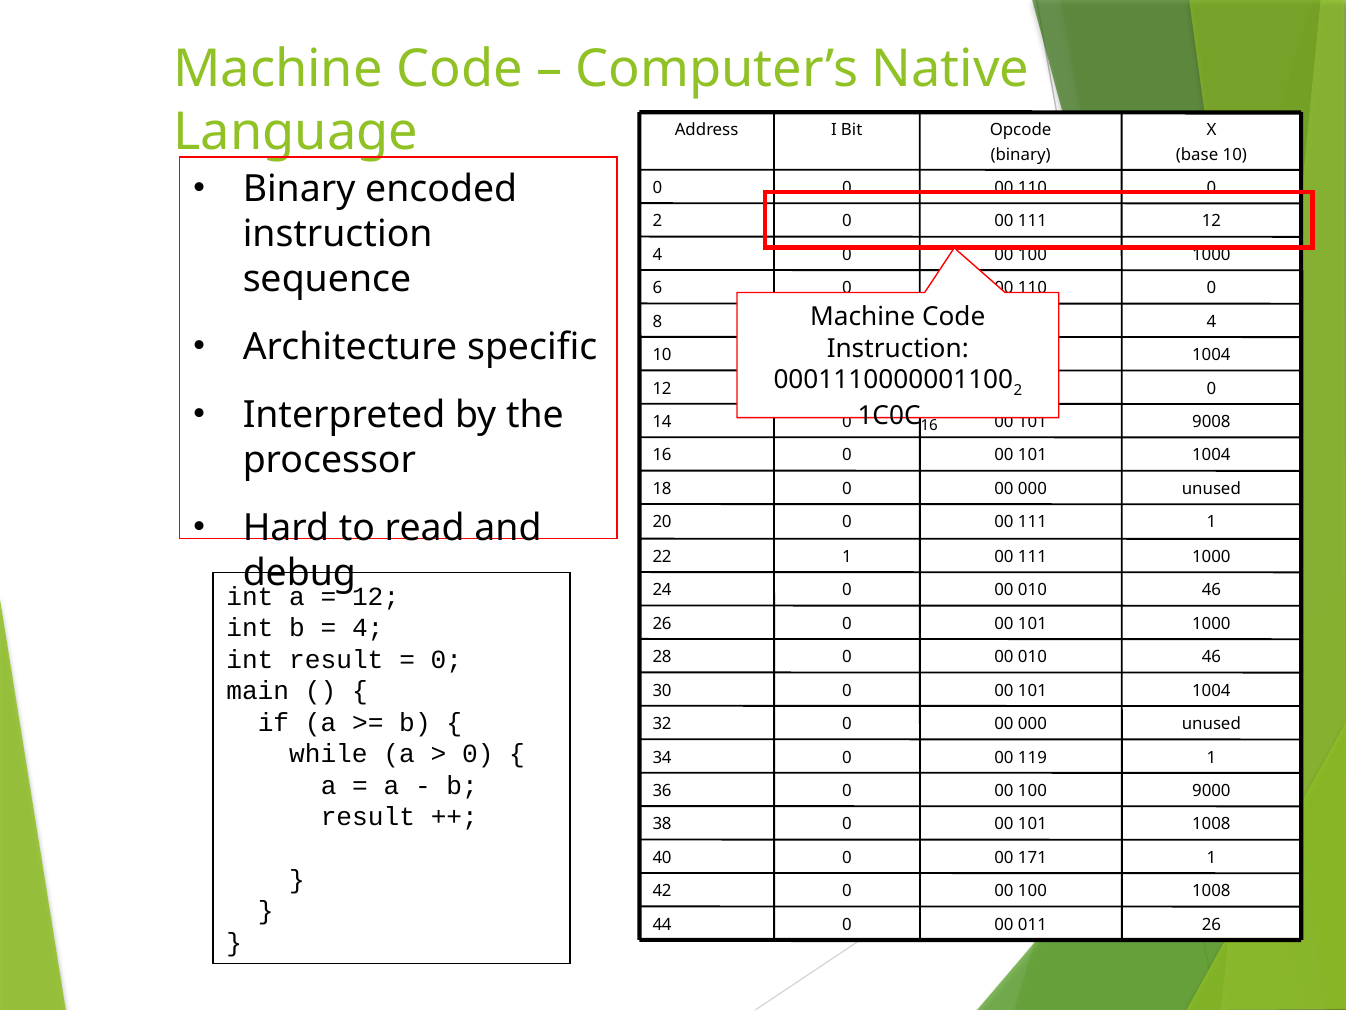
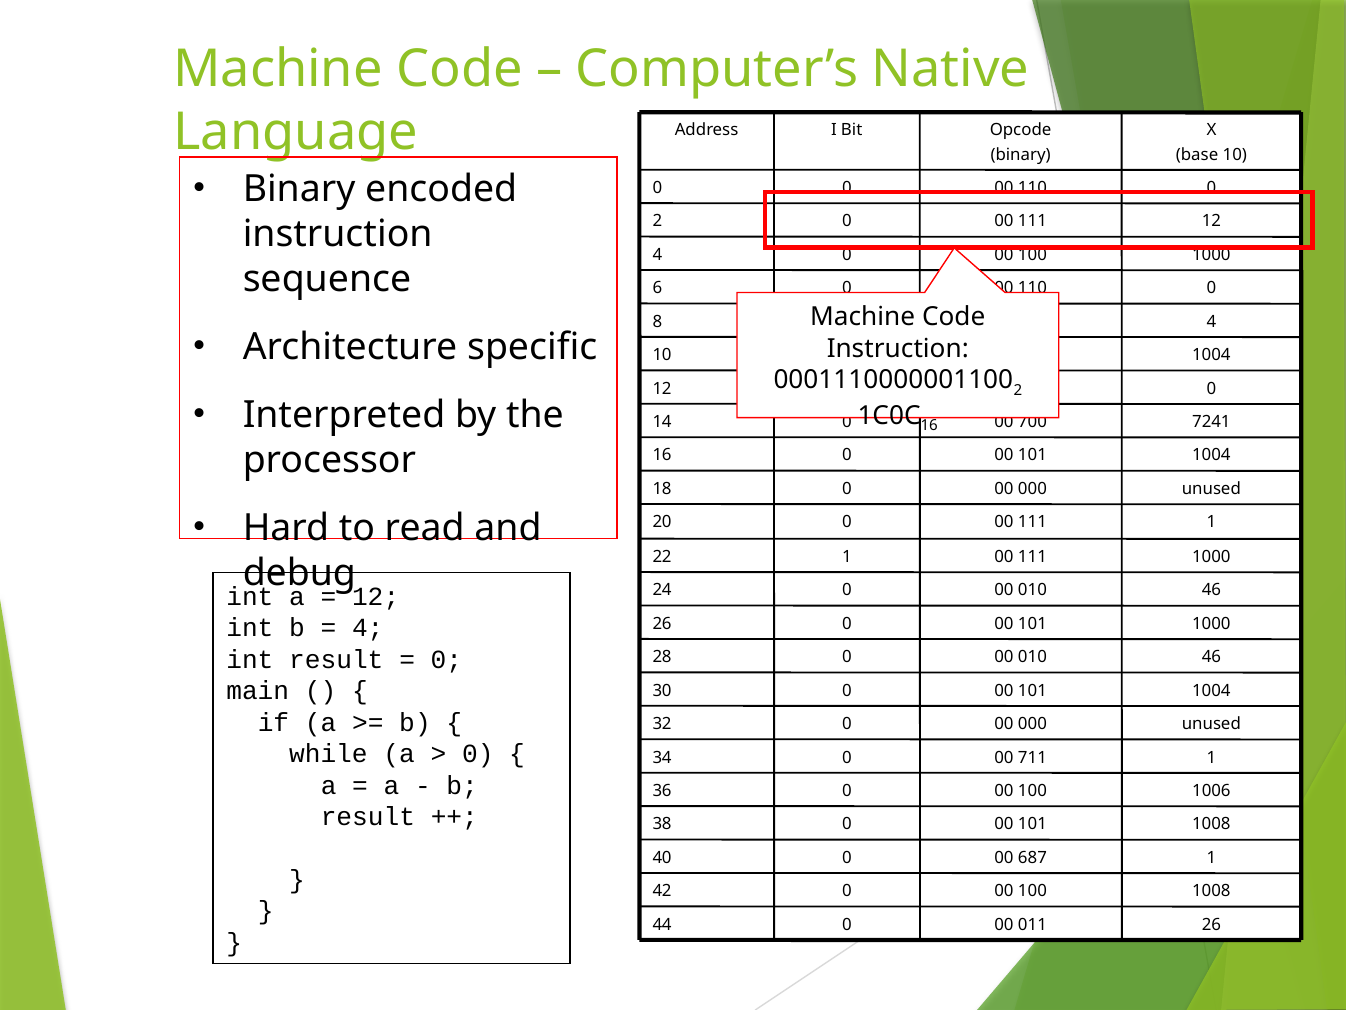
101 at (1032, 422): 101 -> 700
9008: 9008 -> 7241
119: 119 -> 711
9000: 9000 -> 1006
171: 171 -> 687
